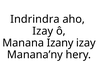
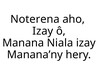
Indrindra: Indrindra -> Noterena
Izany: Izany -> Niala
